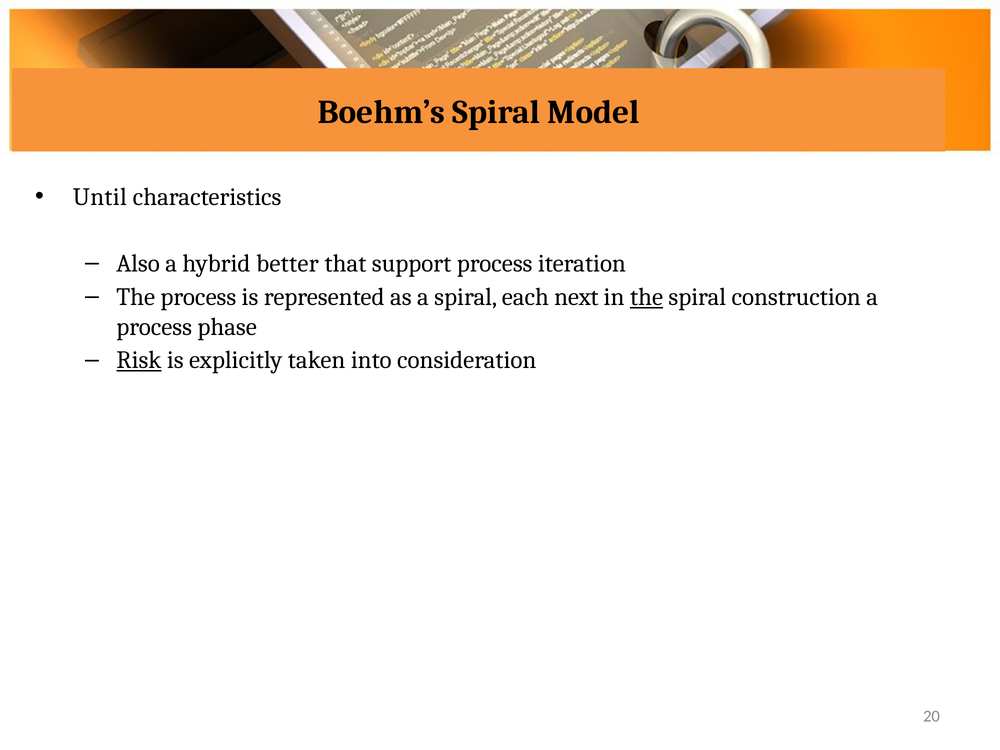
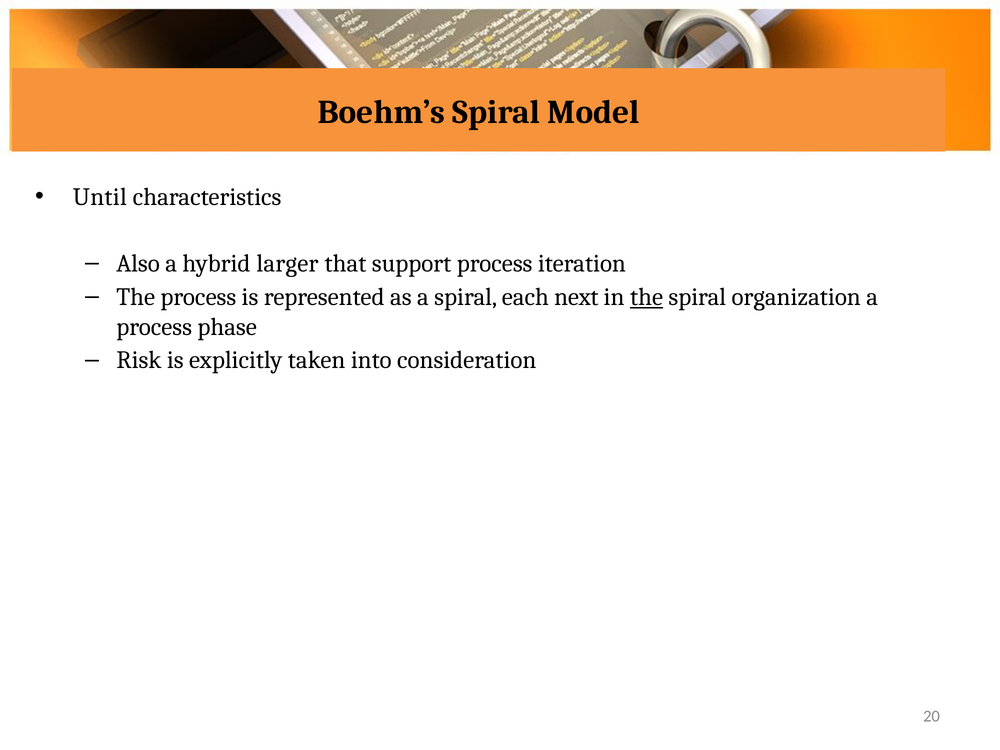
better: better -> larger
construction: construction -> organization
Risk underline: present -> none
